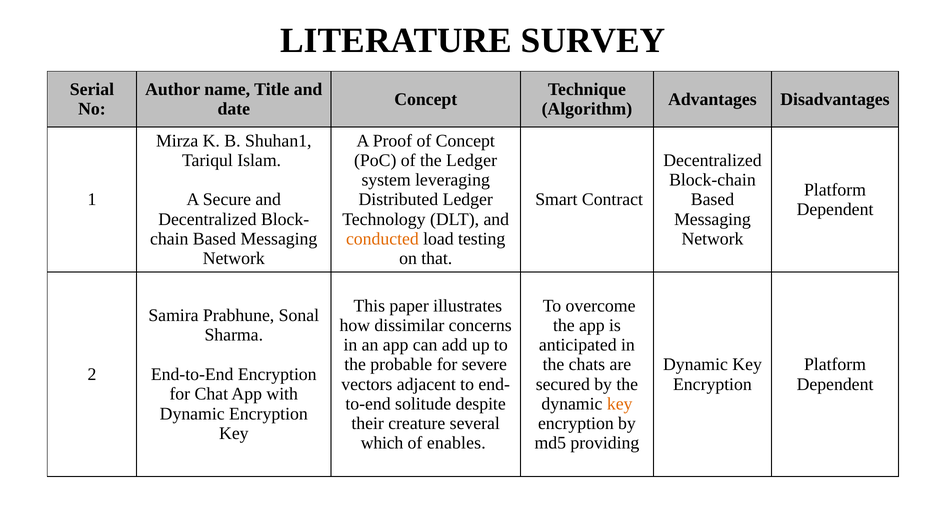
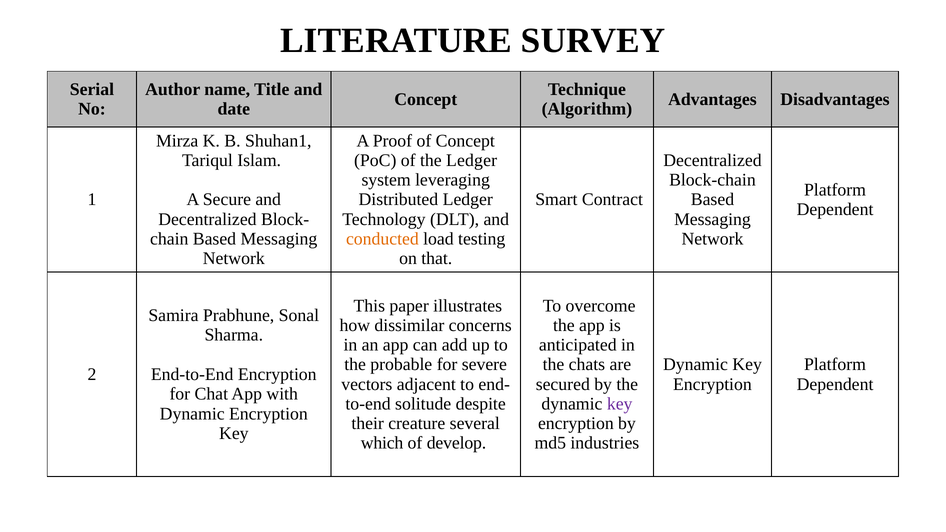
key at (620, 404) colour: orange -> purple
enables: enables -> develop
providing: providing -> industries
